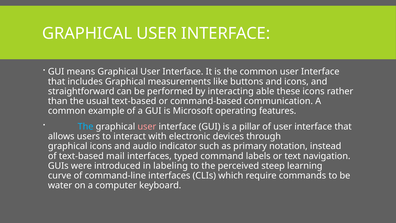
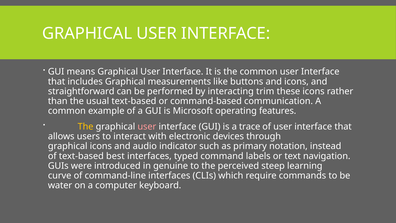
able: able -> trim
The at (86, 126) colour: light blue -> yellow
pillar: pillar -> trace
mail: mail -> best
labeling: labeling -> genuine
